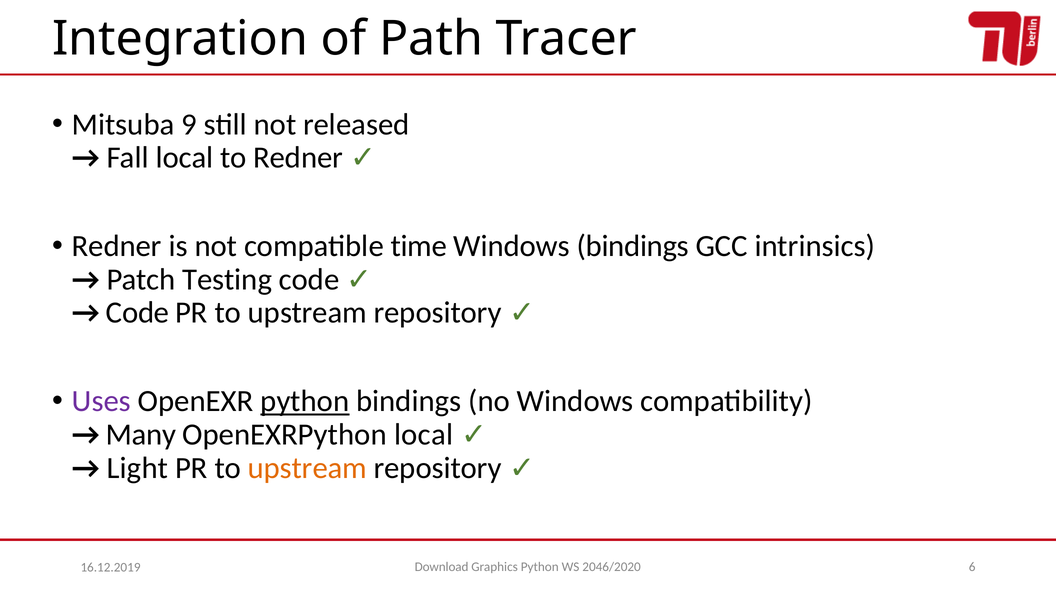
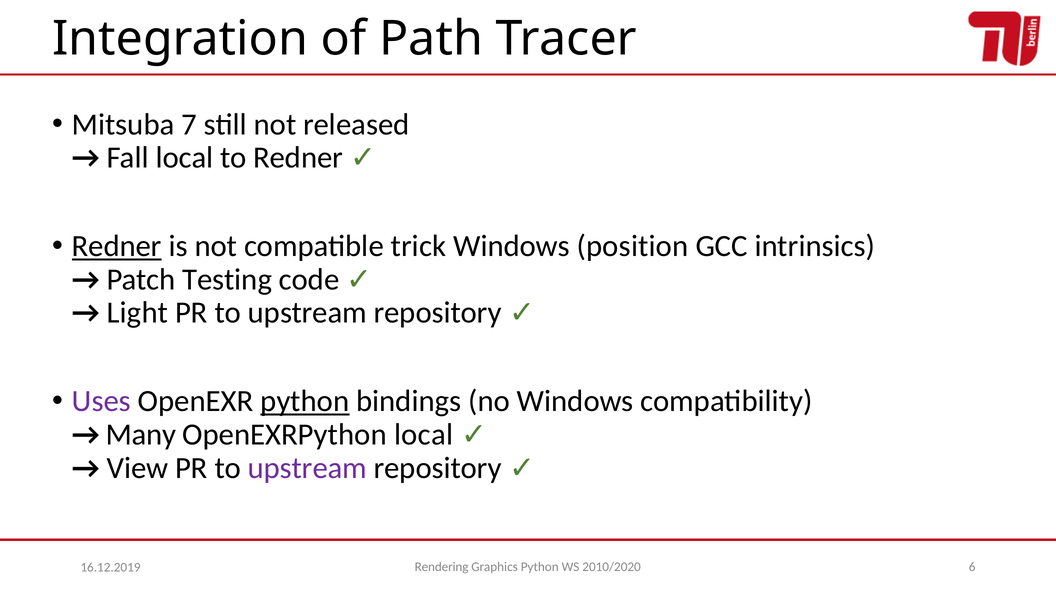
9: 9 -> 7
Redner at (117, 246) underline: none -> present
time: time -> trick
Windows bindings: bindings -> position
Code at (138, 313): Code -> Light
Light: Light -> View
upstream at (307, 468) colour: orange -> purple
Download: Download -> Rendering
2046/2020: 2046/2020 -> 2010/2020
